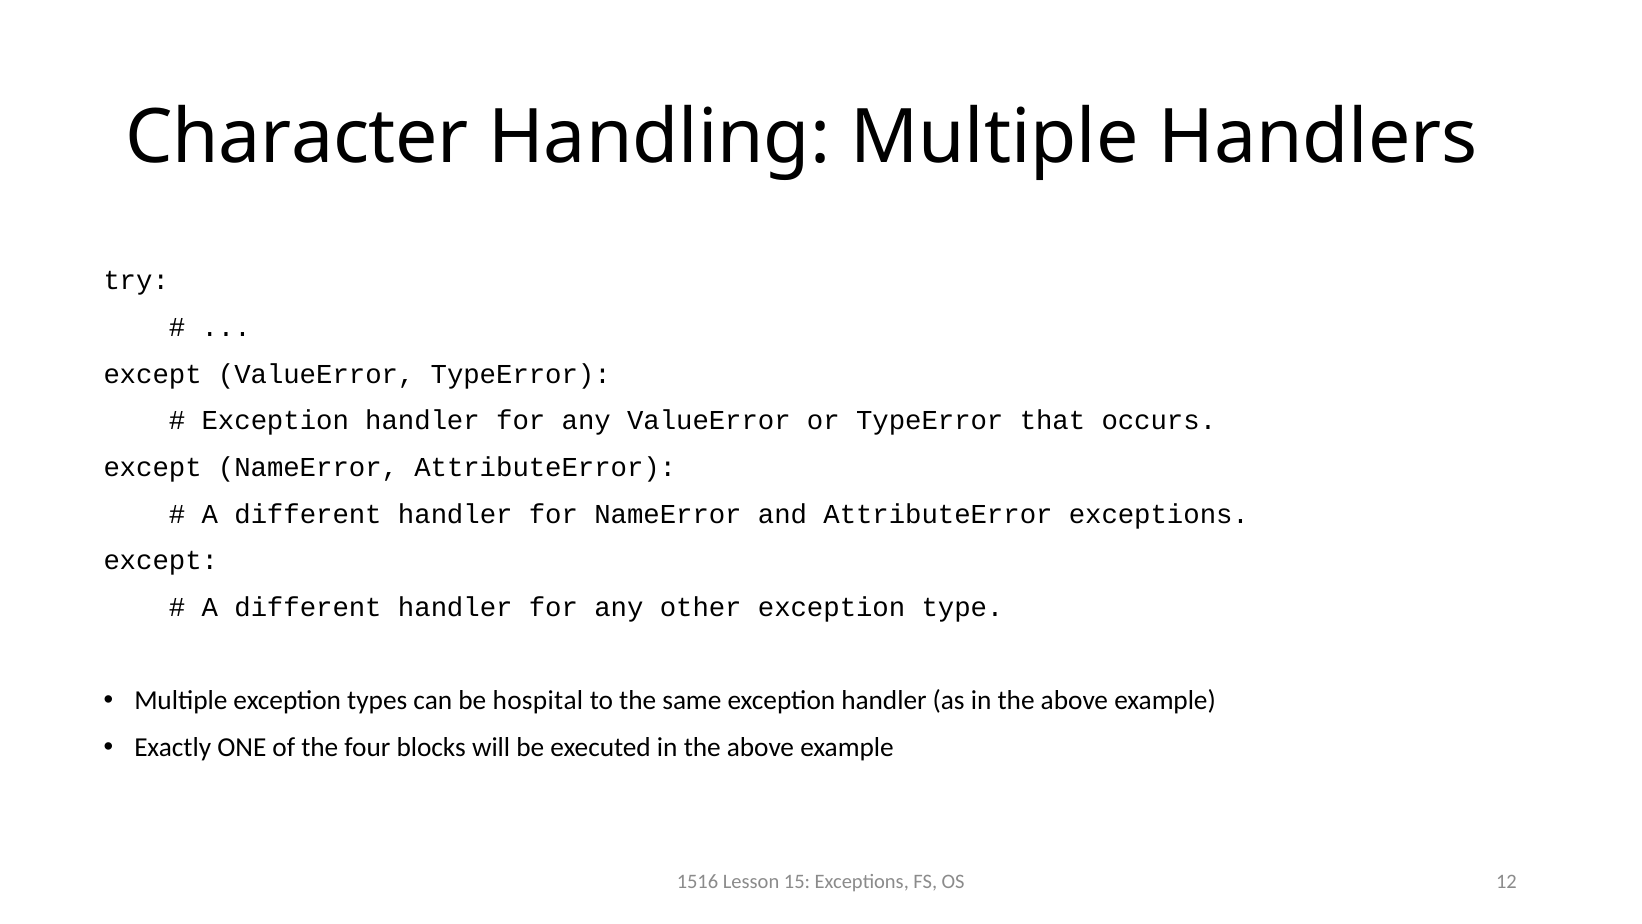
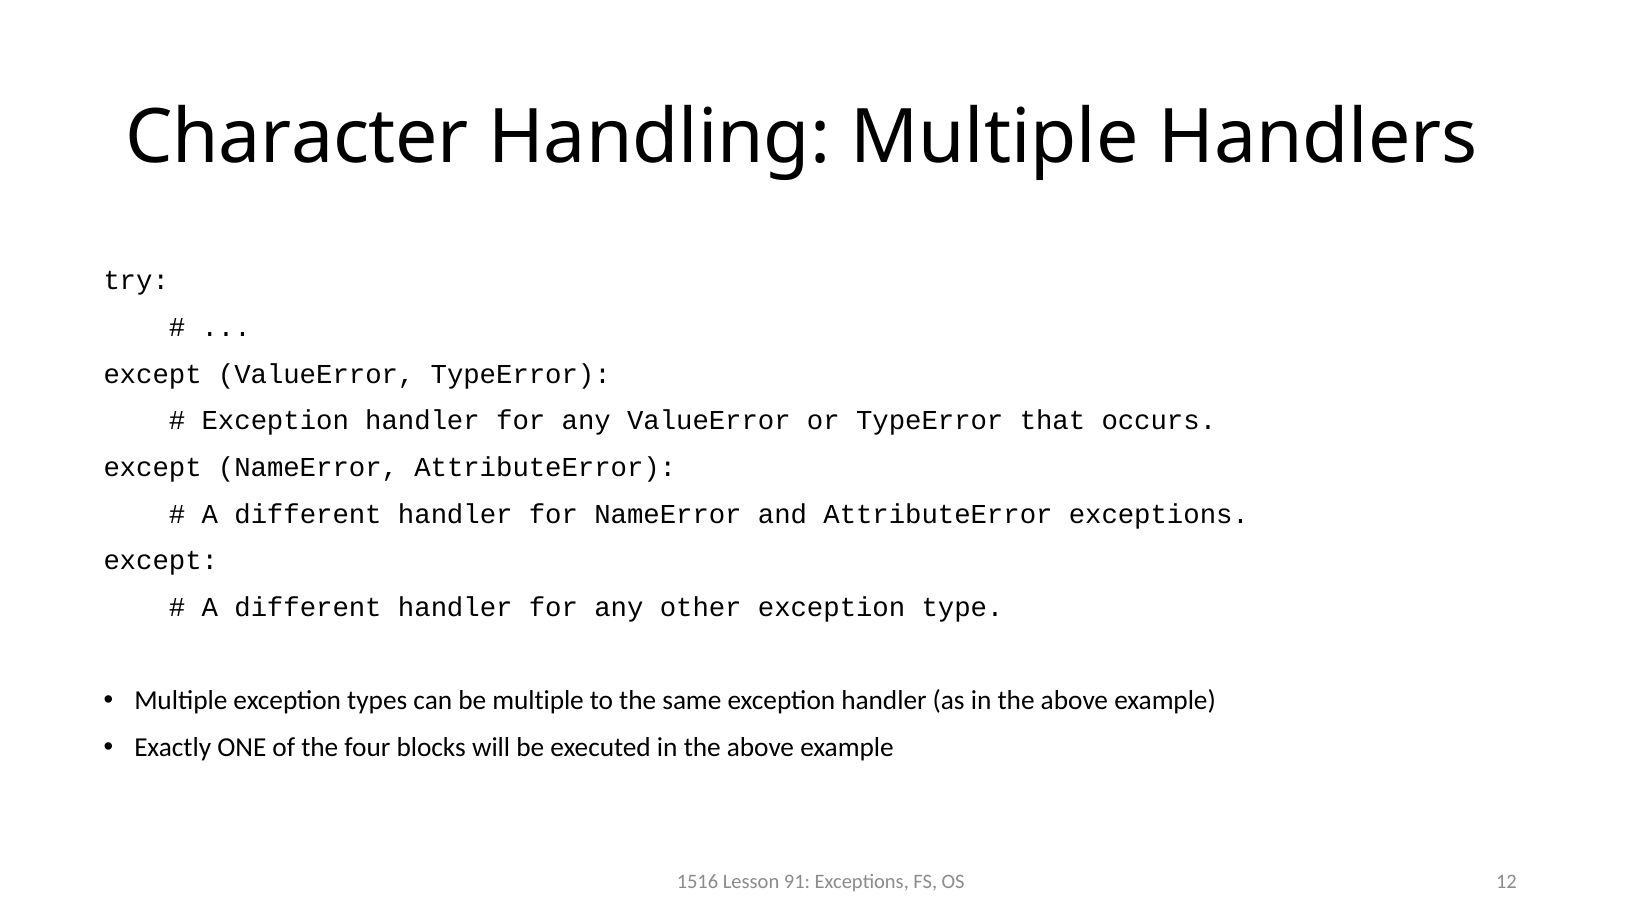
be hospital: hospital -> multiple
15: 15 -> 91
